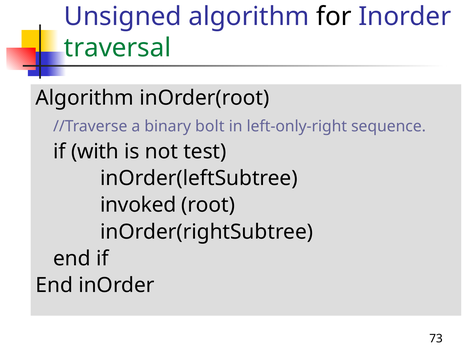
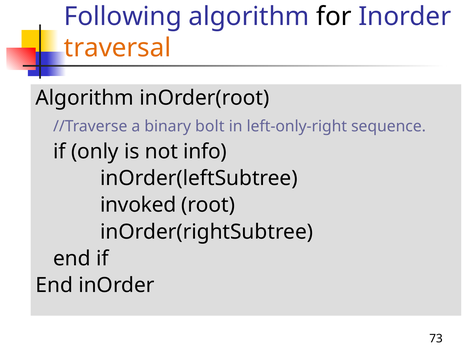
Unsigned: Unsigned -> Following
traversal colour: green -> orange
with: with -> only
test: test -> info
